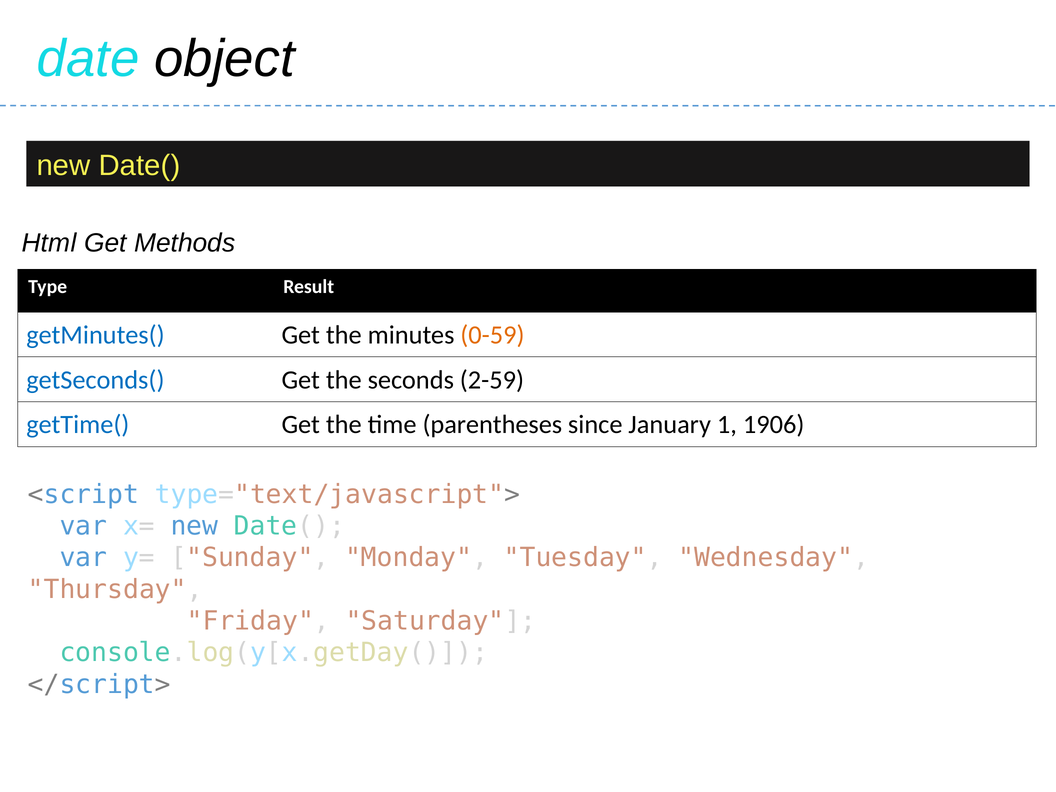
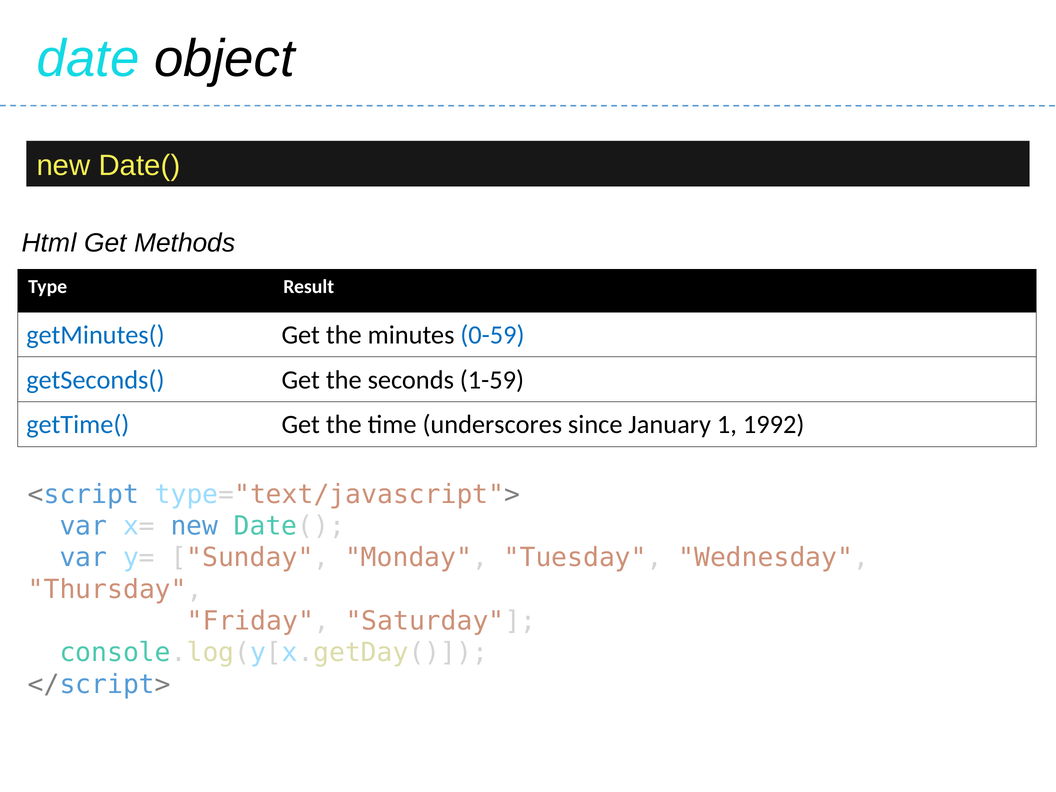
0-59 colour: orange -> blue
2-59: 2-59 -> 1-59
parentheses: parentheses -> underscores
1906: 1906 -> 1992
